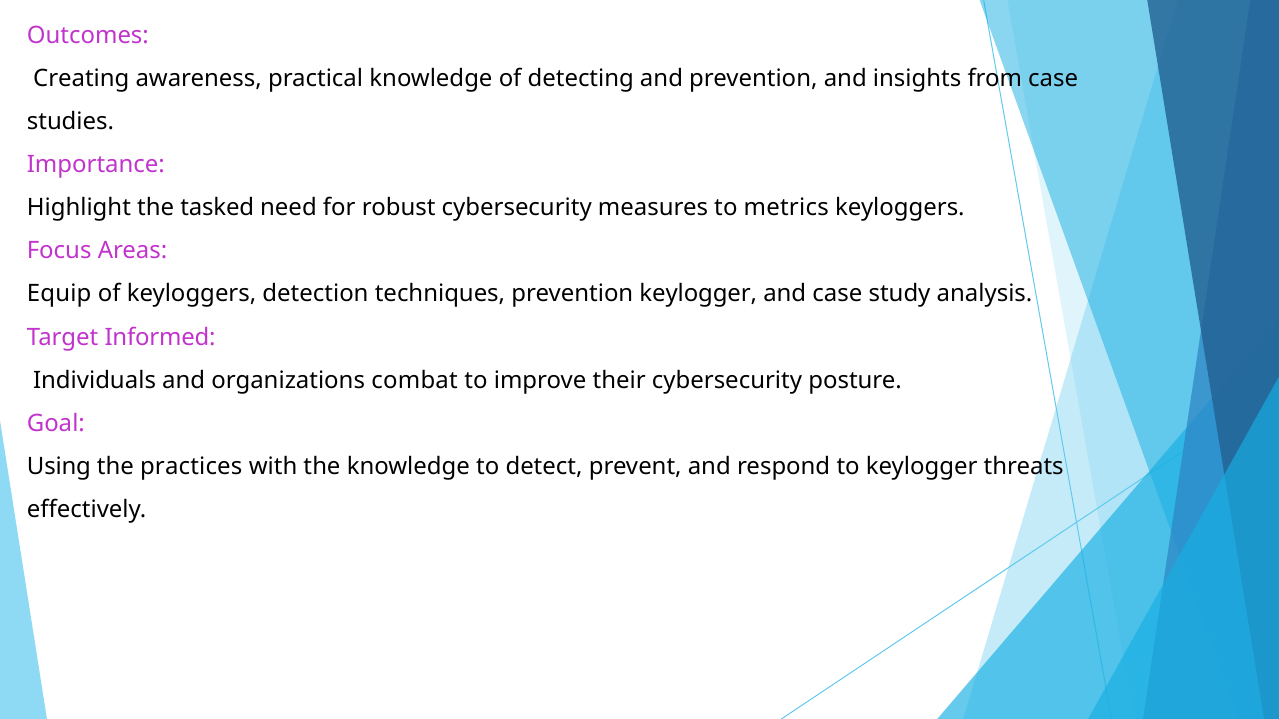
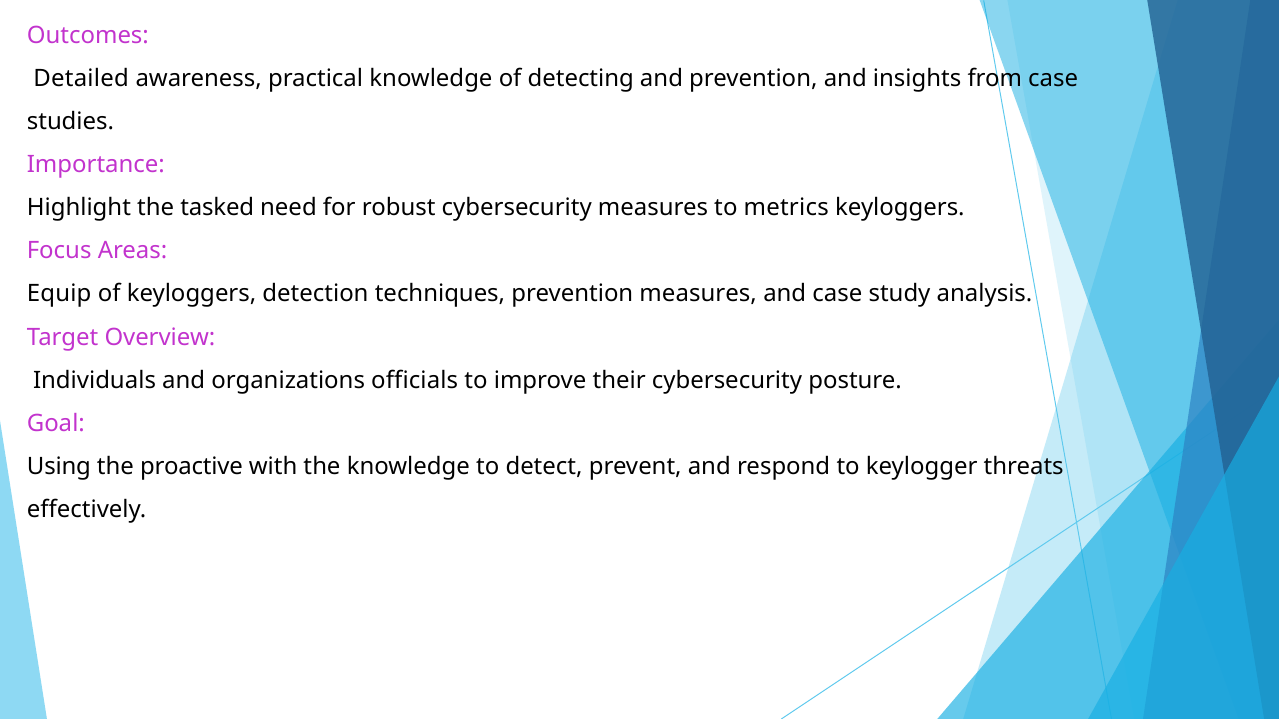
Creating: Creating -> Detailed
prevention keylogger: keylogger -> measures
Informed: Informed -> Overview
combat: combat -> officials
practices: practices -> proactive
